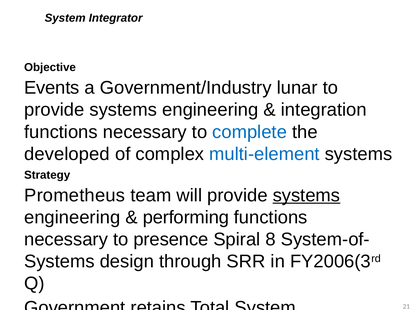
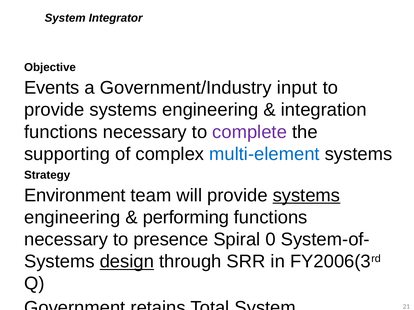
lunar: lunar -> input
complete colour: blue -> purple
developed: developed -> supporting
Prometheus: Prometheus -> Environment
8: 8 -> 0
design underline: none -> present
